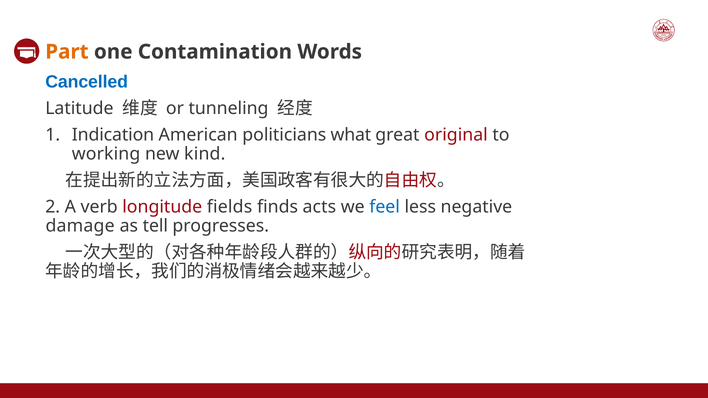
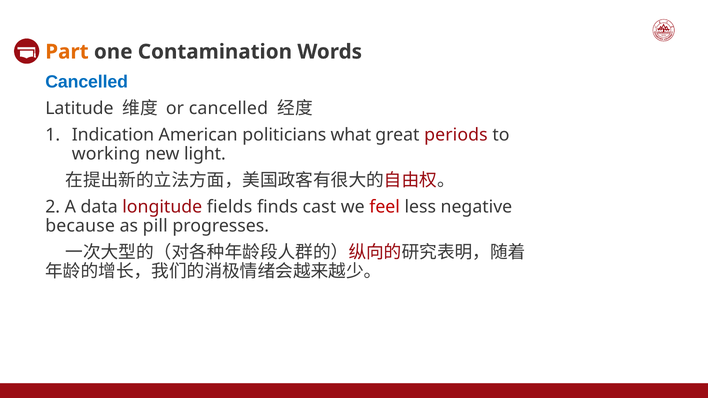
or tunneling: tunneling -> cancelled
original: original -> periods
kind: kind -> light
verb: verb -> data
acts: acts -> cast
feel colour: blue -> red
damage: damage -> because
tell: tell -> pill
